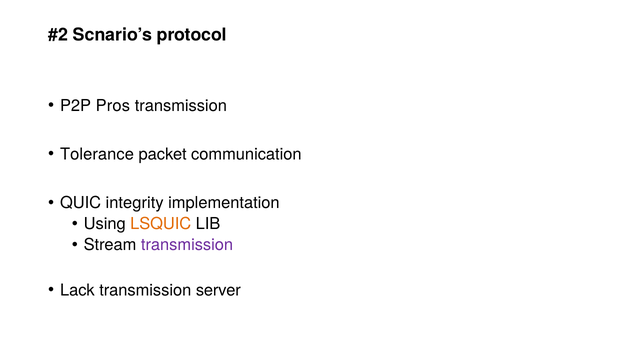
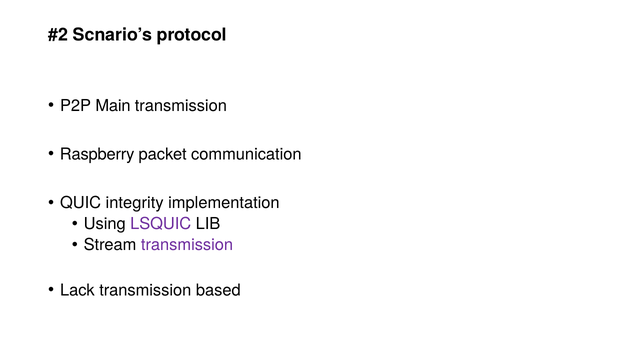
Pros: Pros -> Main
Tolerance: Tolerance -> Raspberry
LSQUIC colour: orange -> purple
server: server -> based
